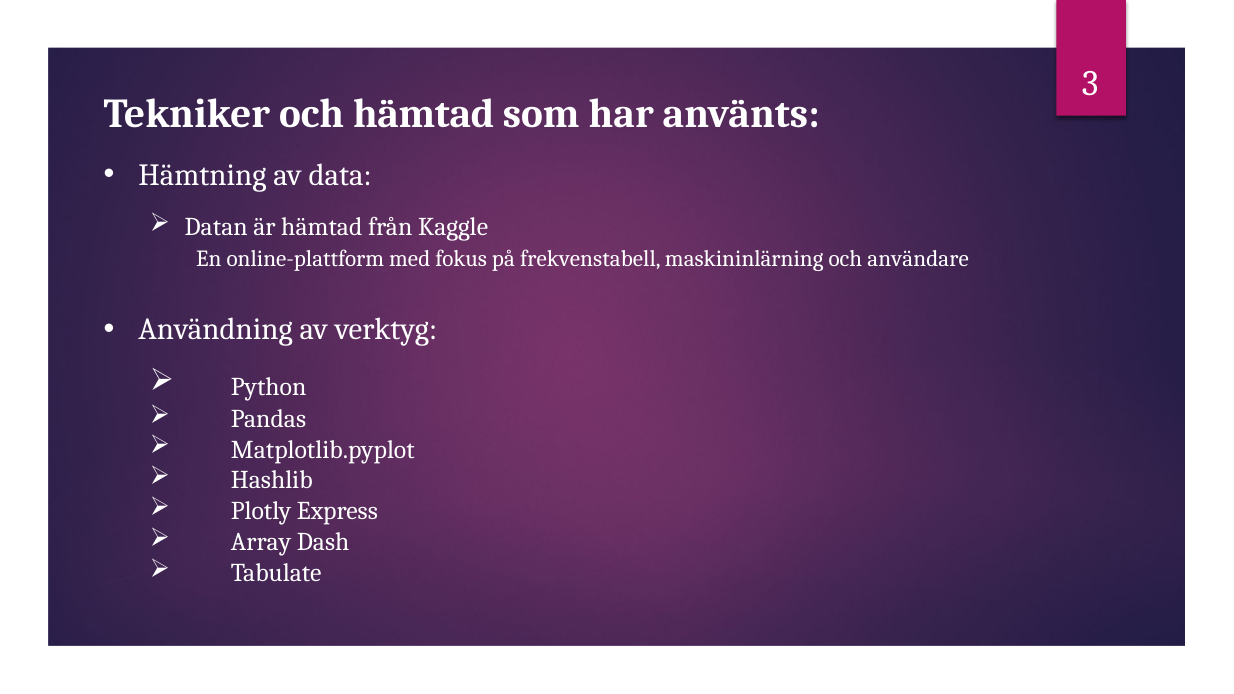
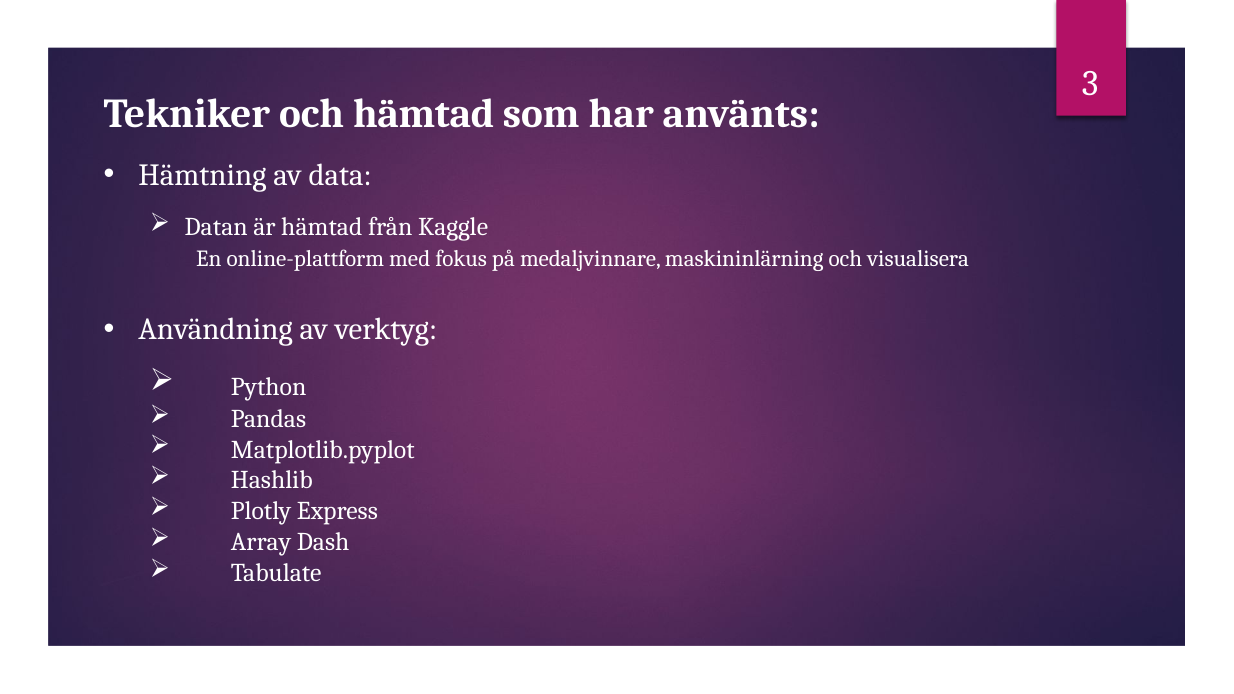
frekvenstabell: frekvenstabell -> medaljvinnare
användare: användare -> visualisera
